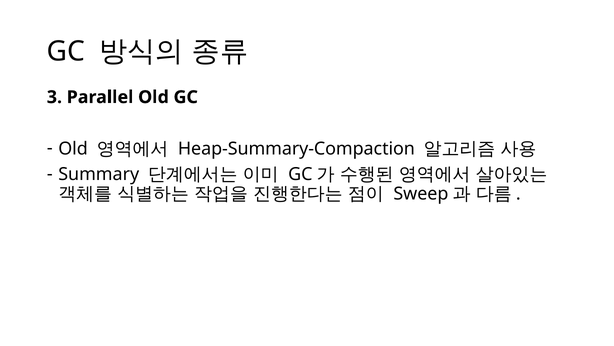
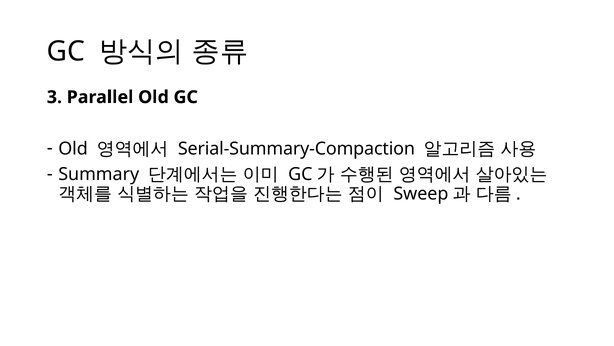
Heap-Summary-Compaction: Heap-Summary-Compaction -> Serial-Summary-Compaction
